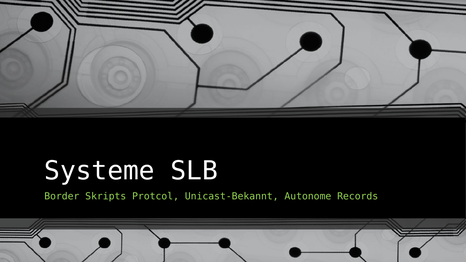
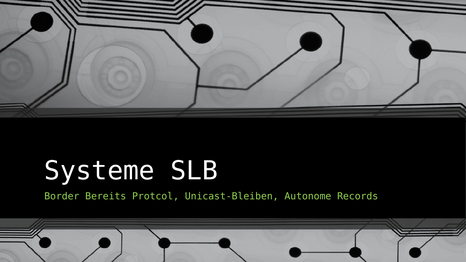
Skripts: Skripts -> Bereits
Unicast-Bekannt: Unicast-Bekannt -> Unicast-Bleiben
